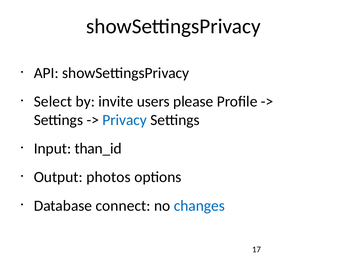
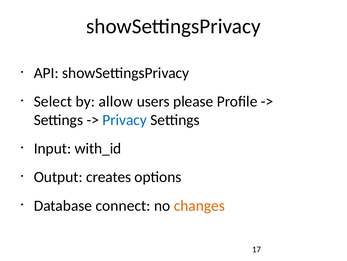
invite: invite -> allow
than_id: than_id -> with_id
photos: photos -> creates
changes colour: blue -> orange
